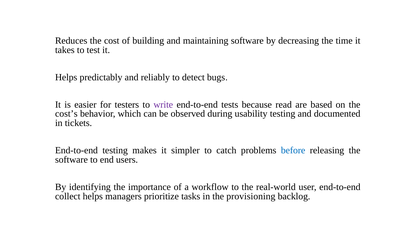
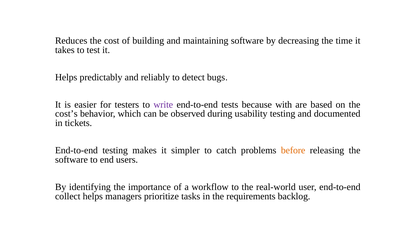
read: read -> with
before colour: blue -> orange
provisioning: provisioning -> requirements
